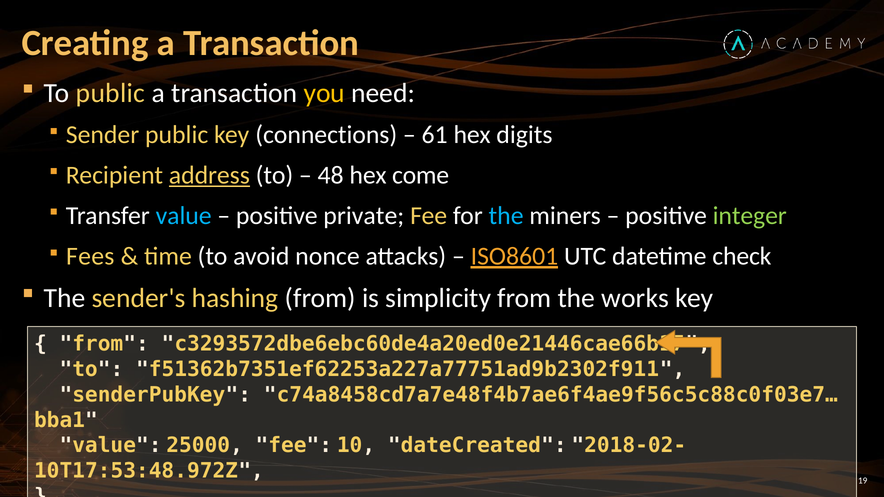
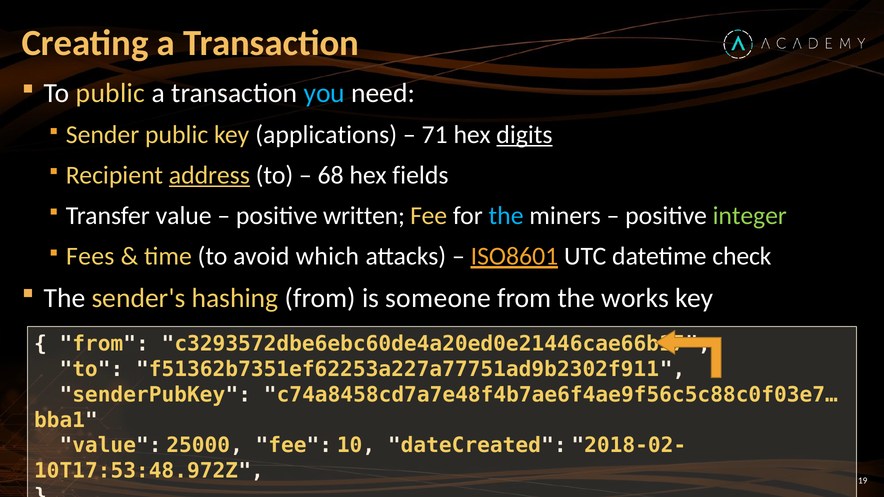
you colour: yellow -> light blue
connections: connections -> applications
61: 61 -> 71
digits underline: none -> present
48: 48 -> 68
come: come -> fields
value at (184, 216) colour: light blue -> white
private: private -> written
nonce: nonce -> which
simplicity: simplicity -> someone
